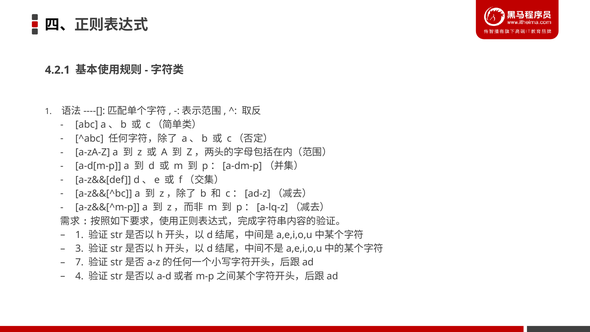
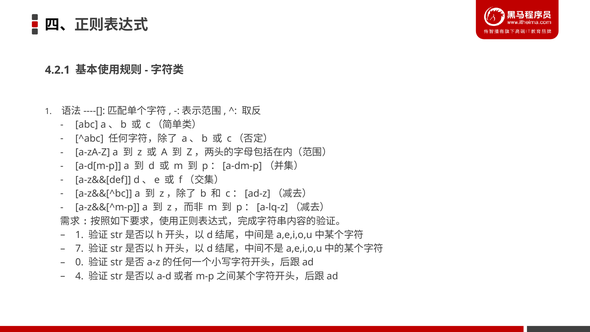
3: 3 -> 7
7: 7 -> 0
